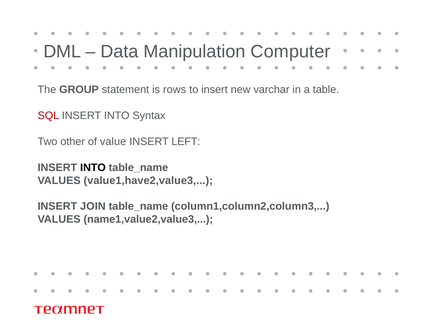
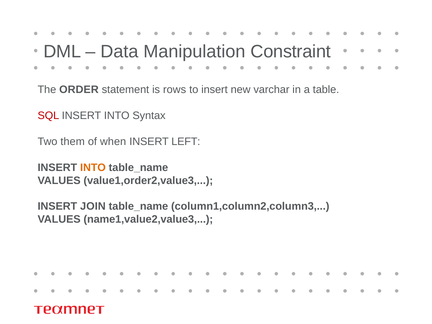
Computer: Computer -> Constraint
GROUP: GROUP -> ORDER
other: other -> them
value: value -> when
INTO at (93, 168) colour: black -> orange
value1,have2,value3: value1,have2,value3 -> value1,order2,value3
